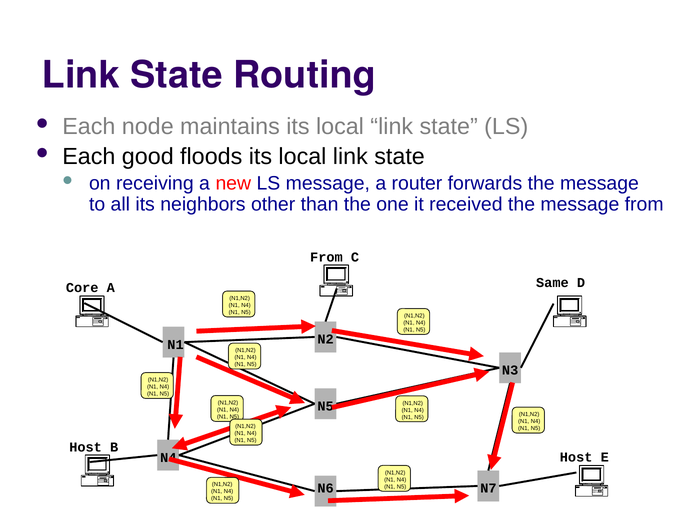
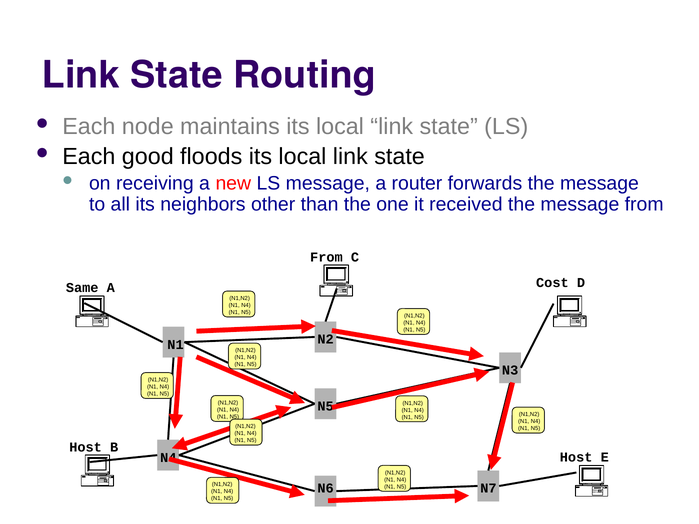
Same: Same -> Cost
Core: Core -> Same
